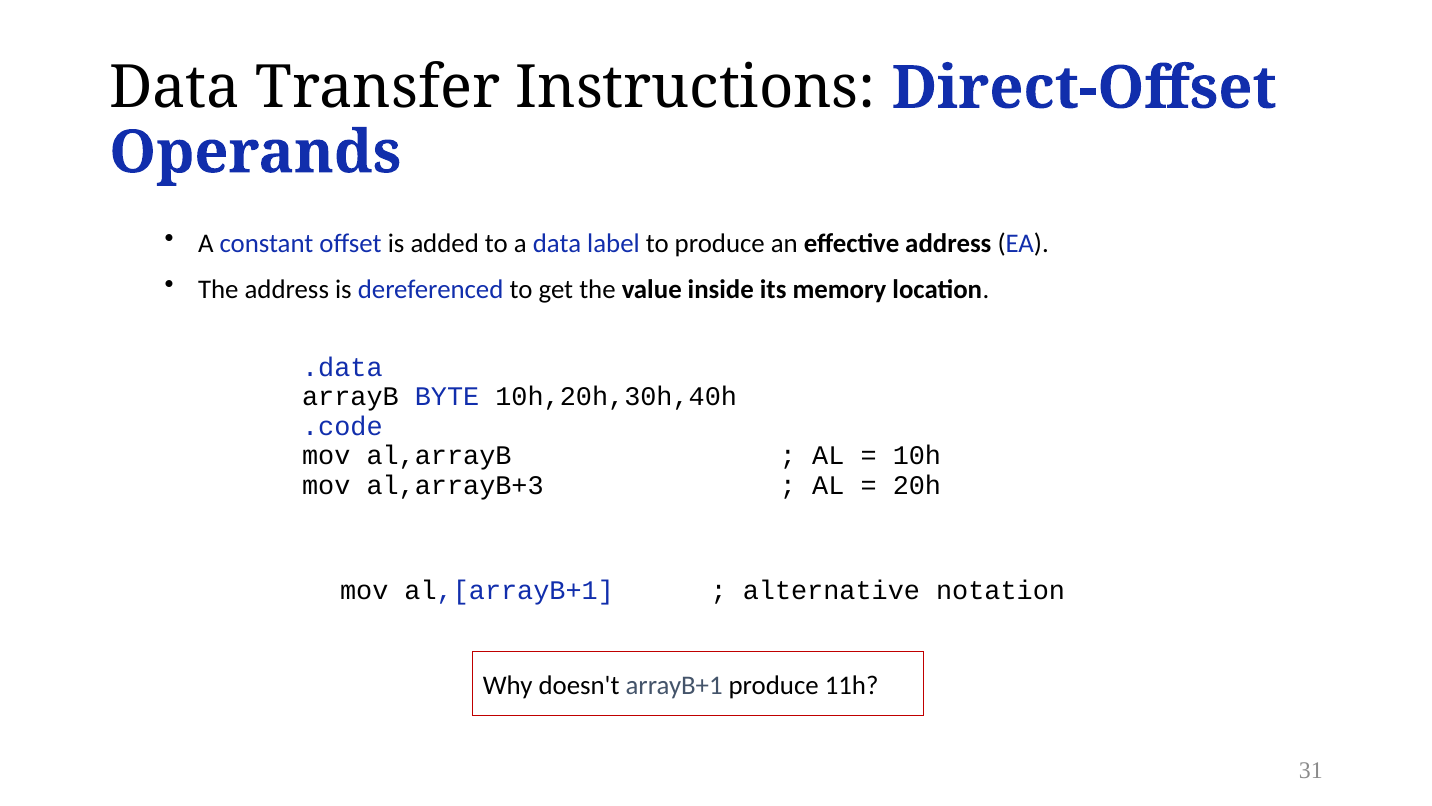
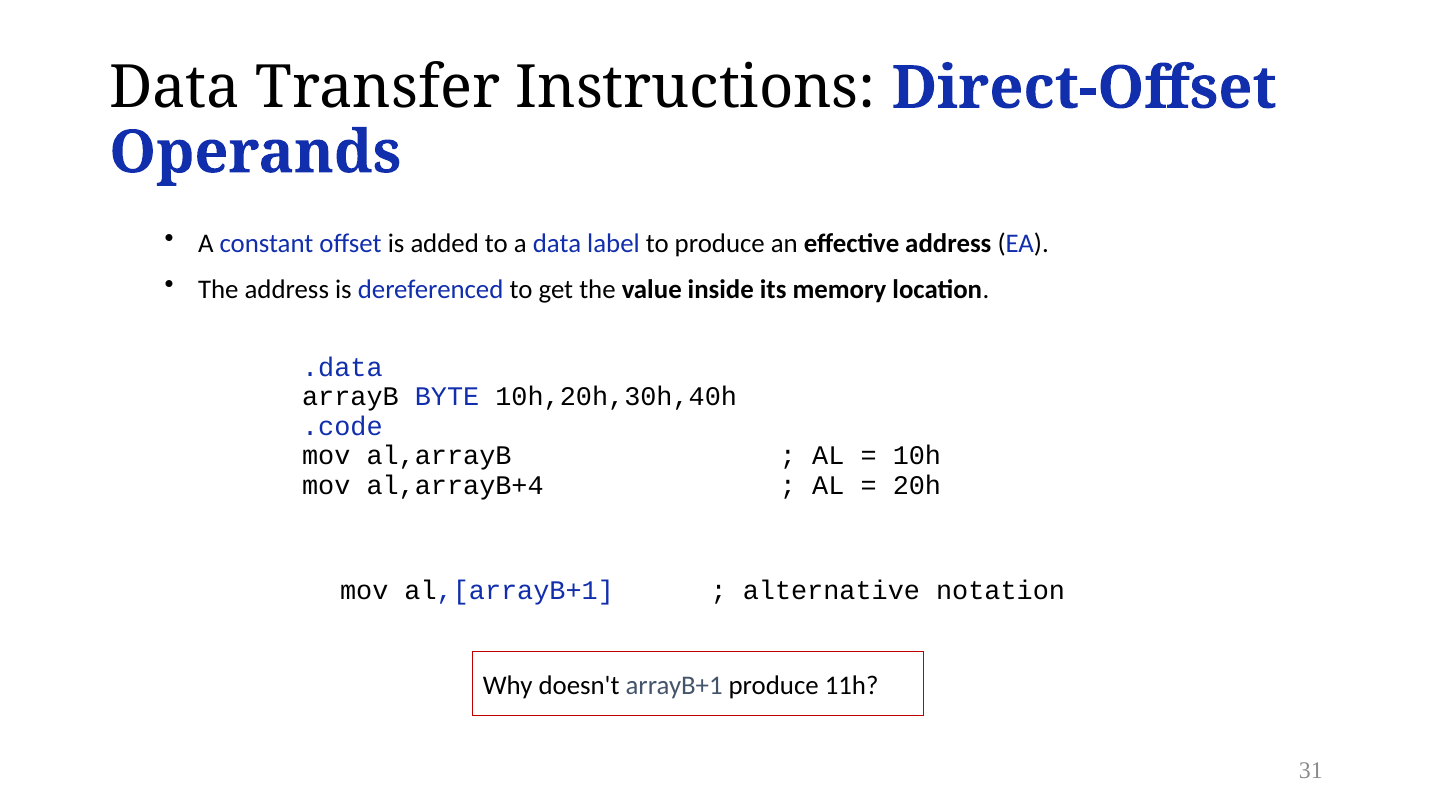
al,arrayB+3: al,arrayB+3 -> al,arrayB+4
